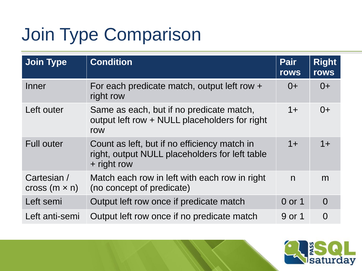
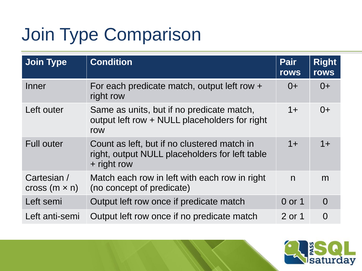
as each: each -> units
efficiency: efficiency -> clustered
9: 9 -> 2
